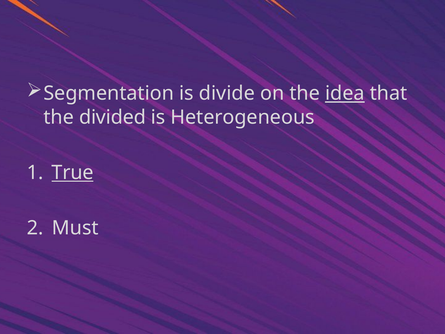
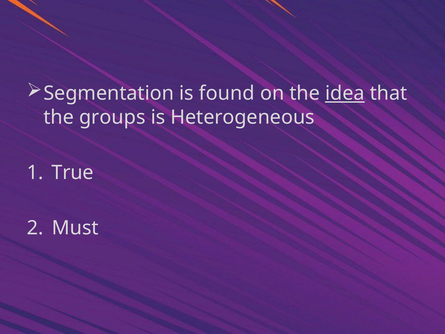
divide: divide -> found
divided: divided -> groups
True underline: present -> none
